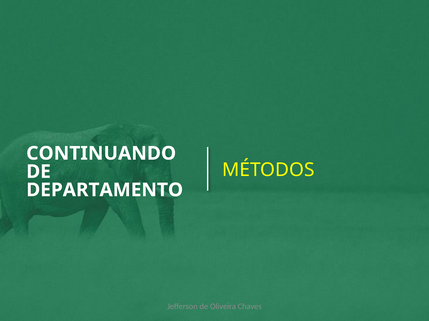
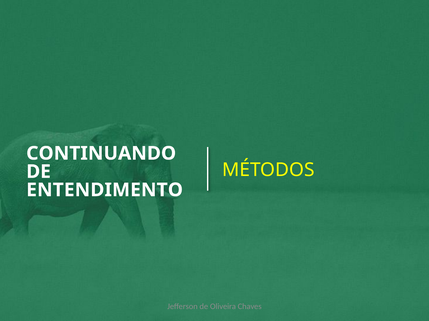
DEPARTAMENTO: DEPARTAMENTO -> ENTENDIMENTO
